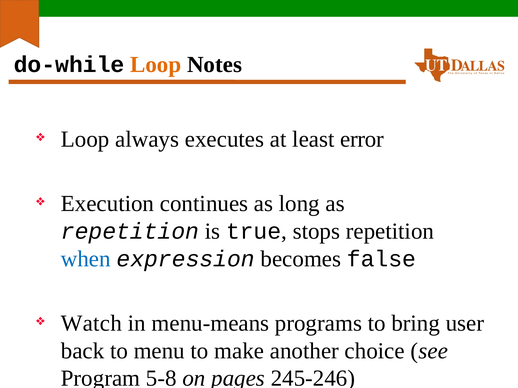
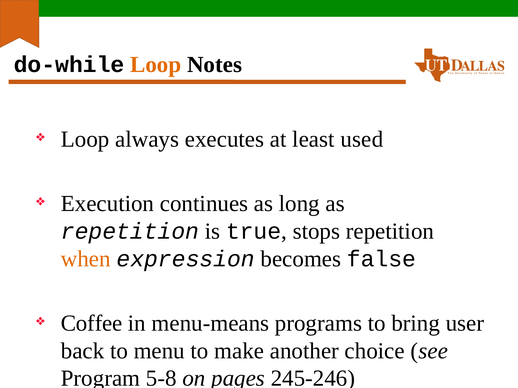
error: error -> used
when colour: blue -> orange
Watch: Watch -> Coffee
